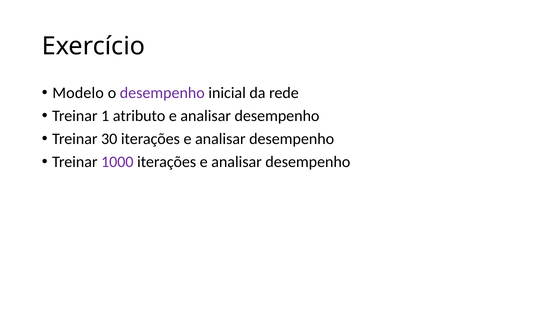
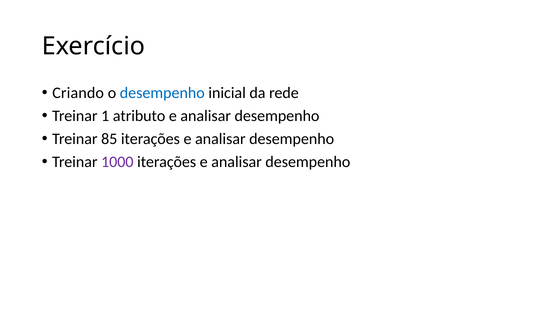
Modelo: Modelo -> Criando
desempenho at (162, 93) colour: purple -> blue
30: 30 -> 85
